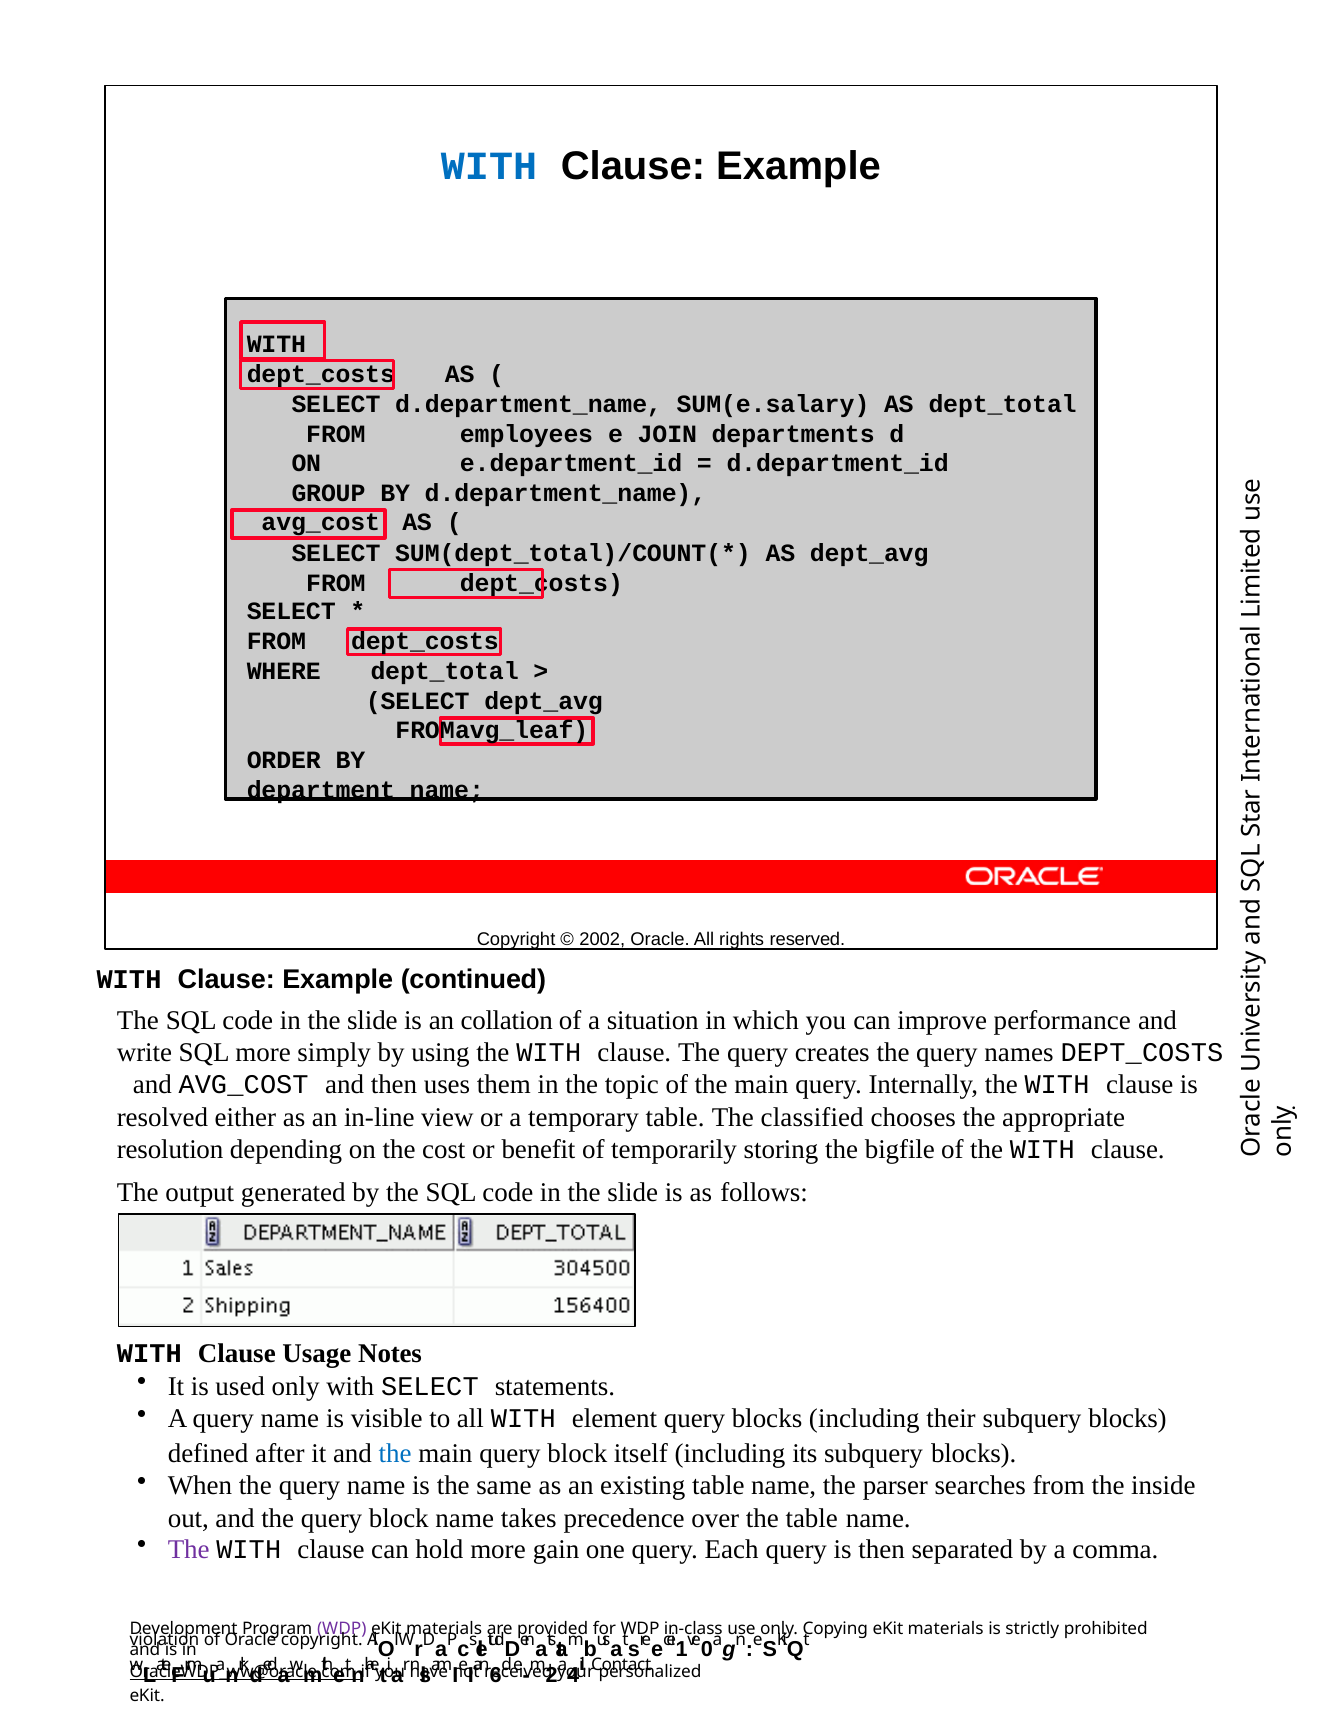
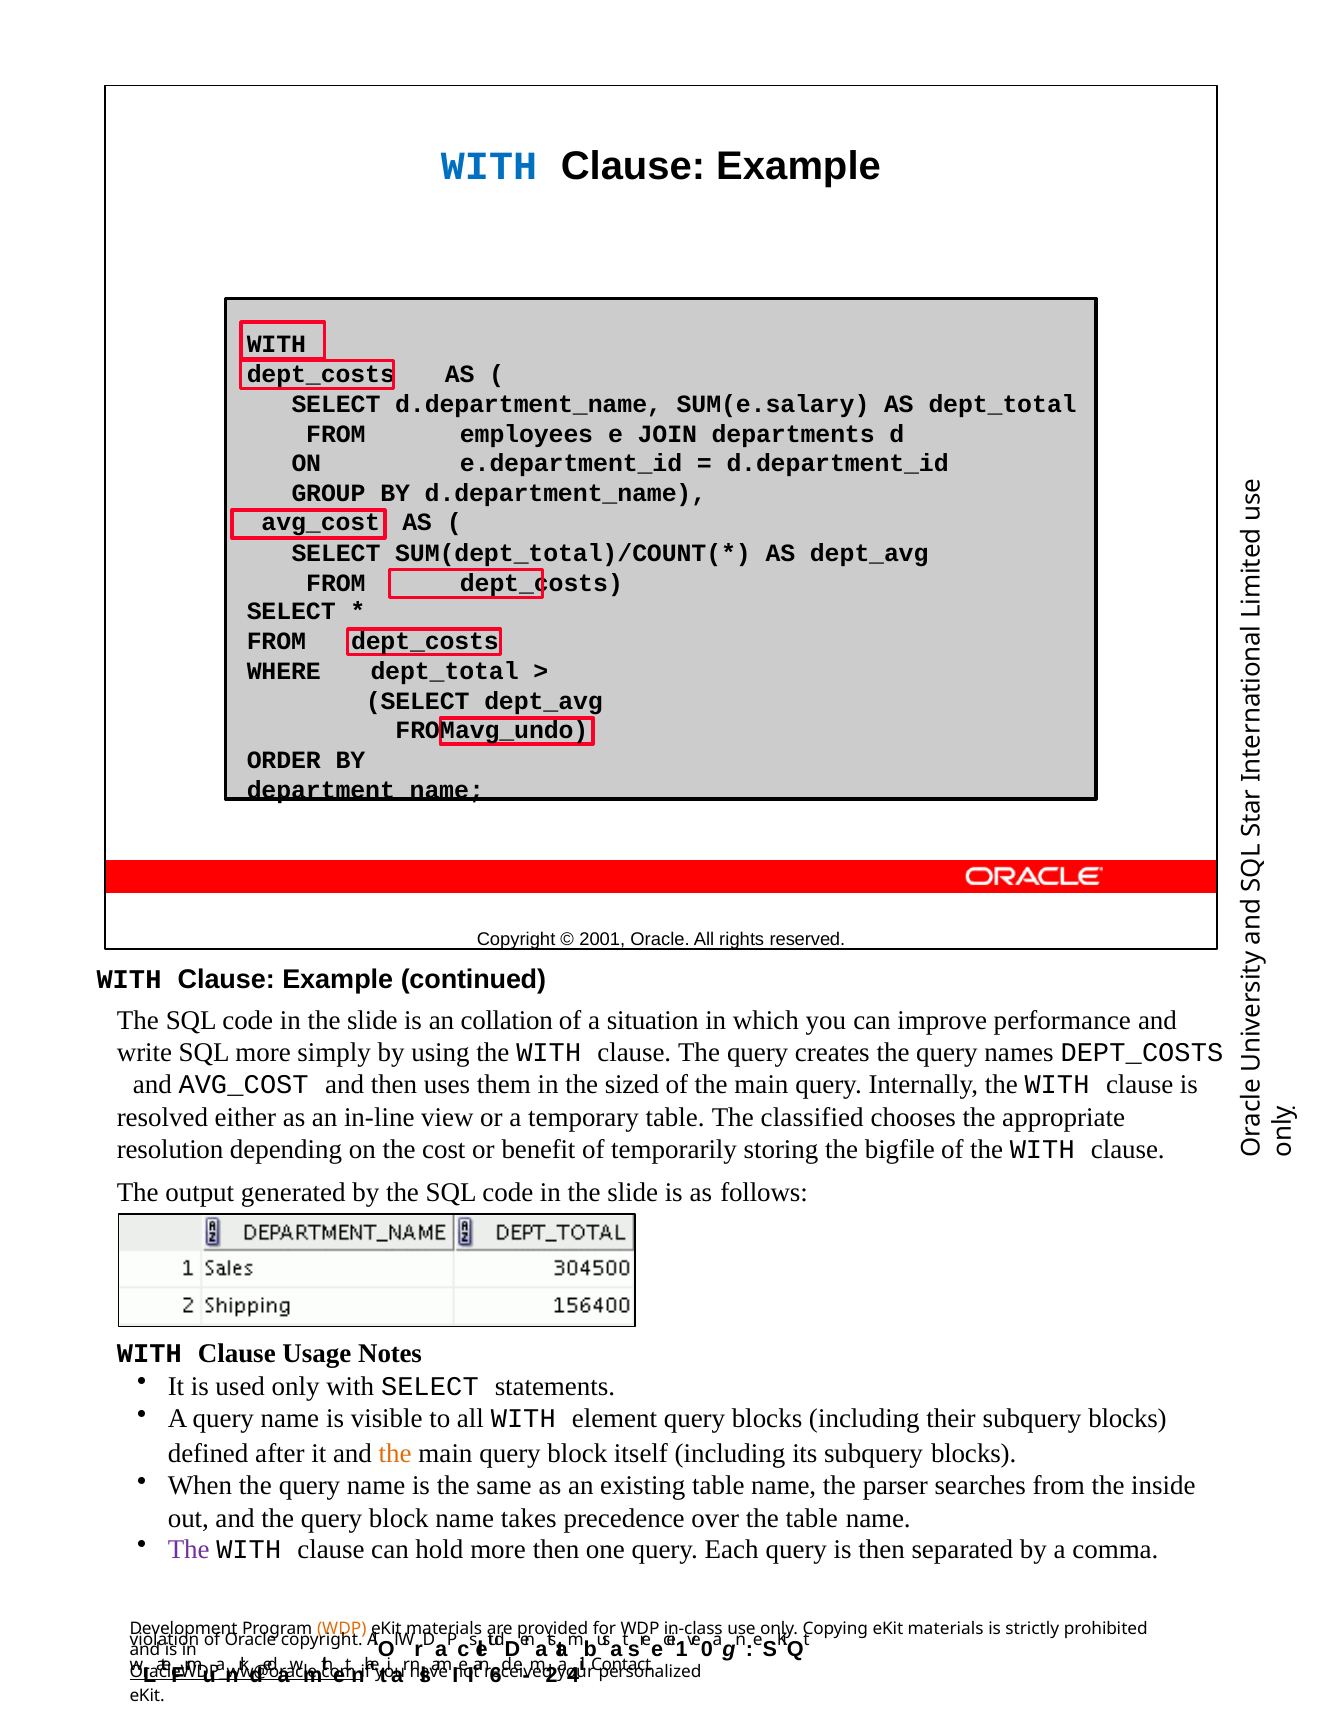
avg_leaf: avg_leaf -> avg_undo
2002: 2002 -> 2001
topic: topic -> sized
the at (395, 1454) colour: blue -> orange
more gain: gain -> then
WDP at (342, 1630) colour: purple -> orange
